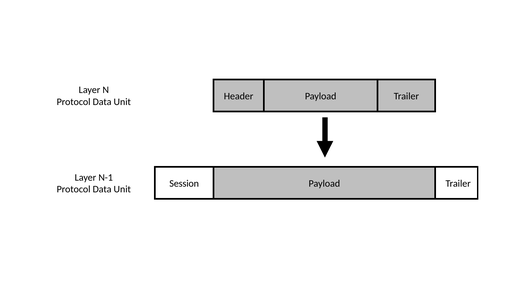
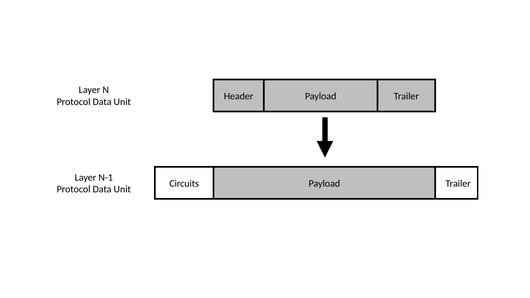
Session: Session -> Circuits
